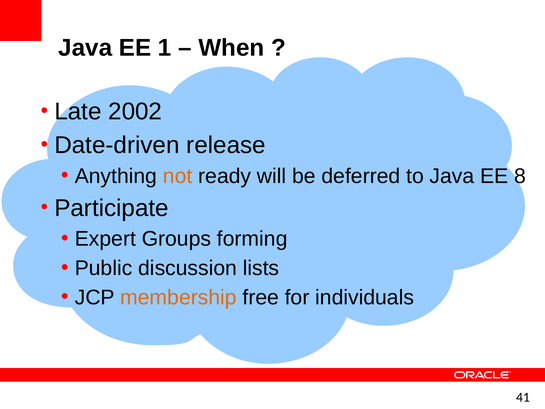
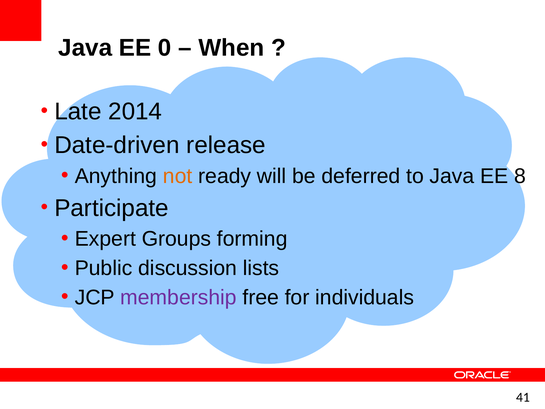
1: 1 -> 0
2002: 2002 -> 2014
membership colour: orange -> purple
